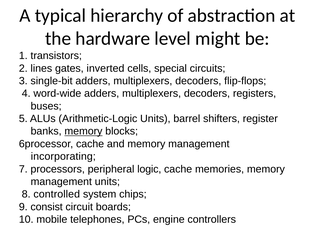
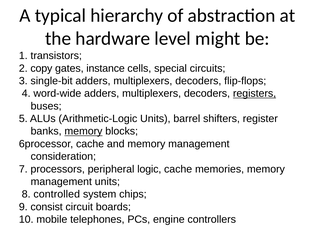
lines: lines -> copy
inverted: inverted -> instance
registers underline: none -> present
incorporating: incorporating -> consideration
